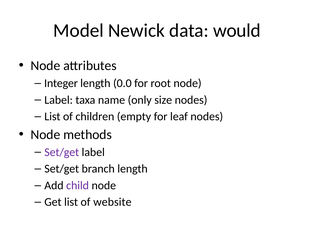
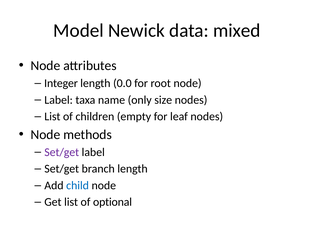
would: would -> mixed
child colour: purple -> blue
website: website -> optional
